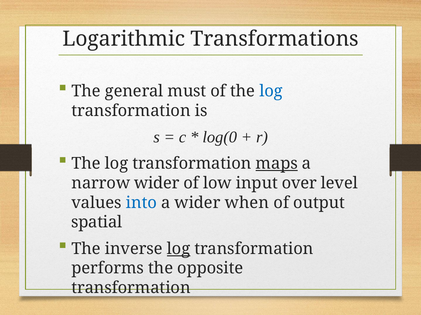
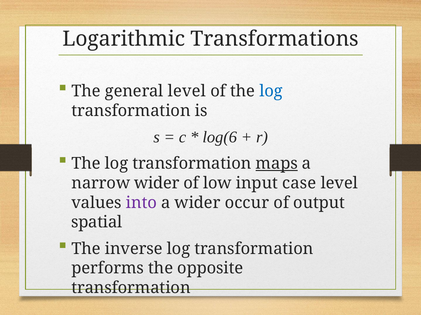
general must: must -> level
log(0: log(0 -> log(6
over: over -> case
into colour: blue -> purple
when: when -> occur
log at (179, 249) underline: present -> none
